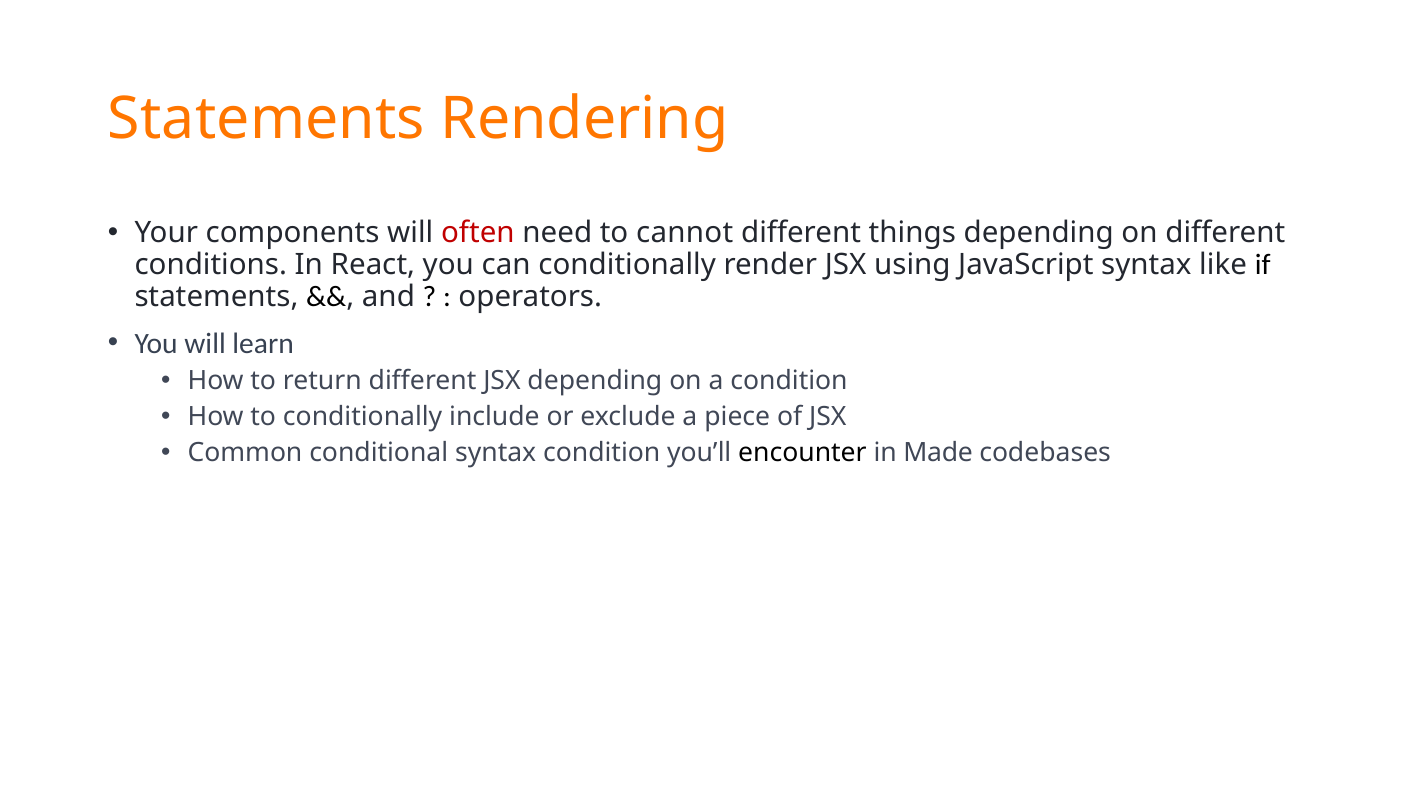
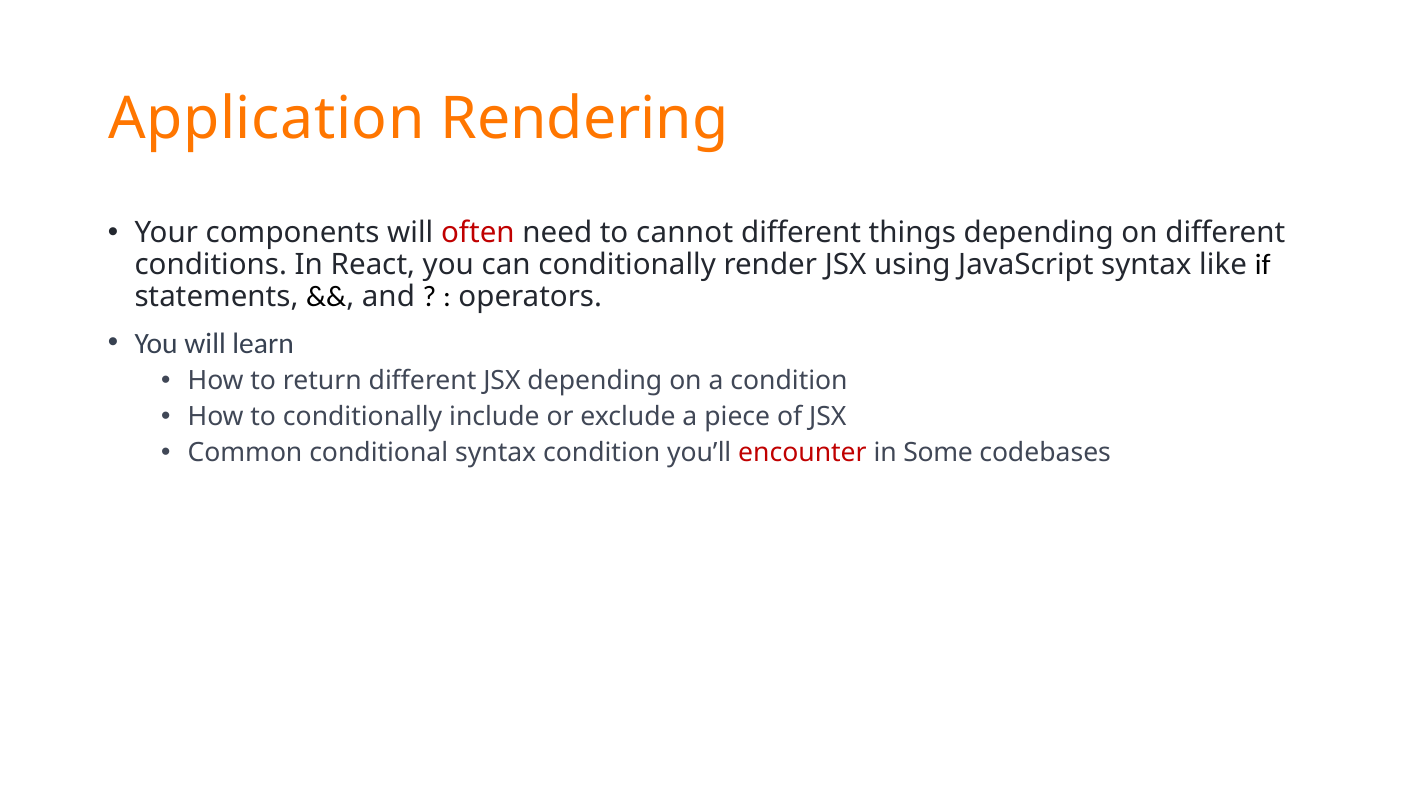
Statements at (267, 119): Statements -> Application
encounter colour: black -> red
Made: Made -> Some
